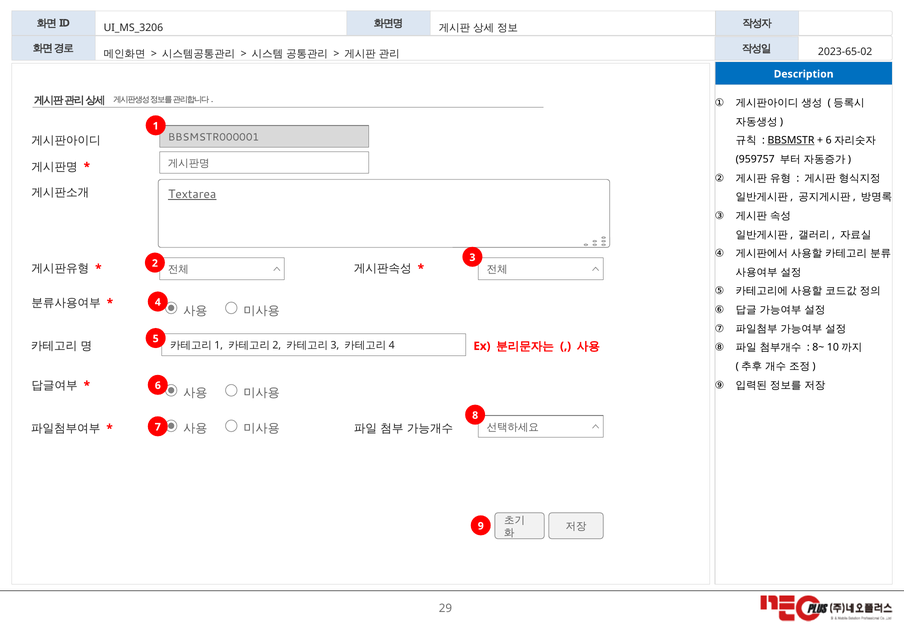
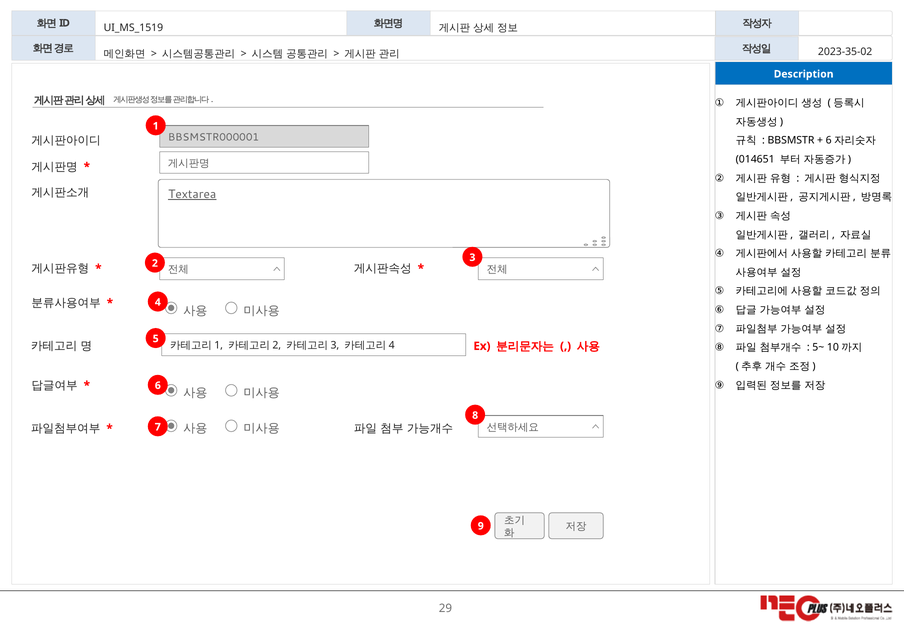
UI_MS_3206: UI_MS_3206 -> UI_MS_1519
2023-65-02: 2023-65-02 -> 2023-35-02
BBSMSTR underline: present -> none
959757: 959757 -> 014651
8~: 8~ -> 5~
